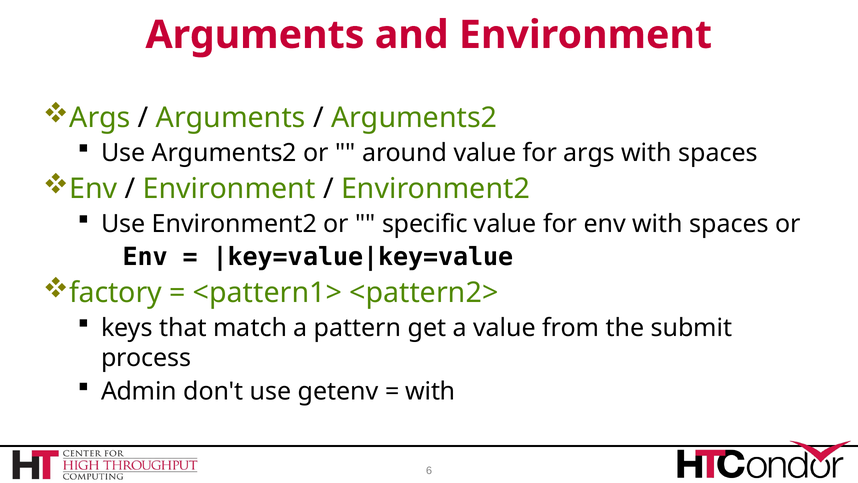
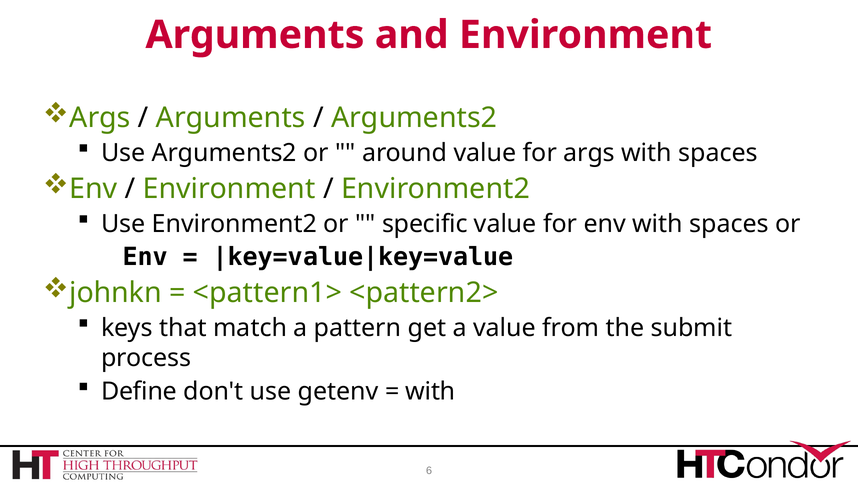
factory: factory -> johnkn
Admin: Admin -> Define
